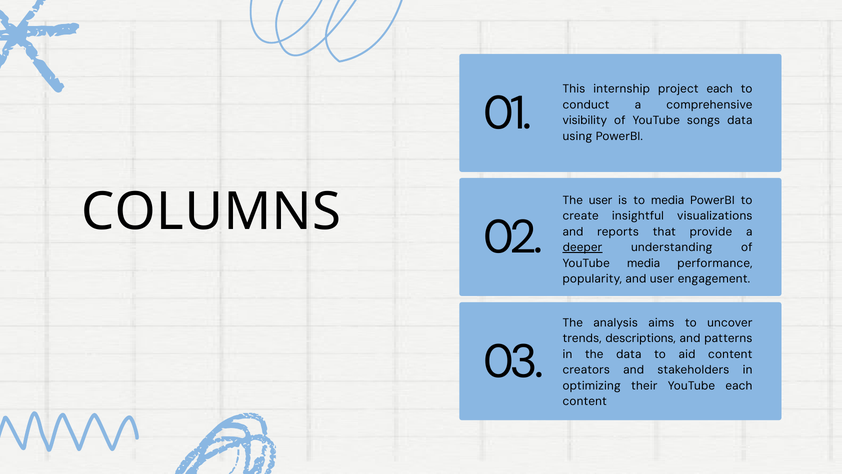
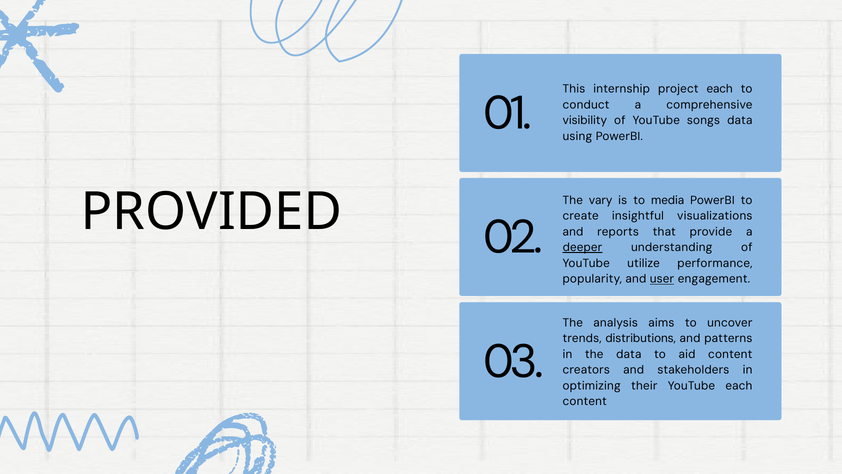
The user: user -> vary
COLUMNS: COLUMNS -> PROVIDED
YouTube media: media -> utilize
user at (662, 279) underline: none -> present
descriptions: descriptions -> distributions
